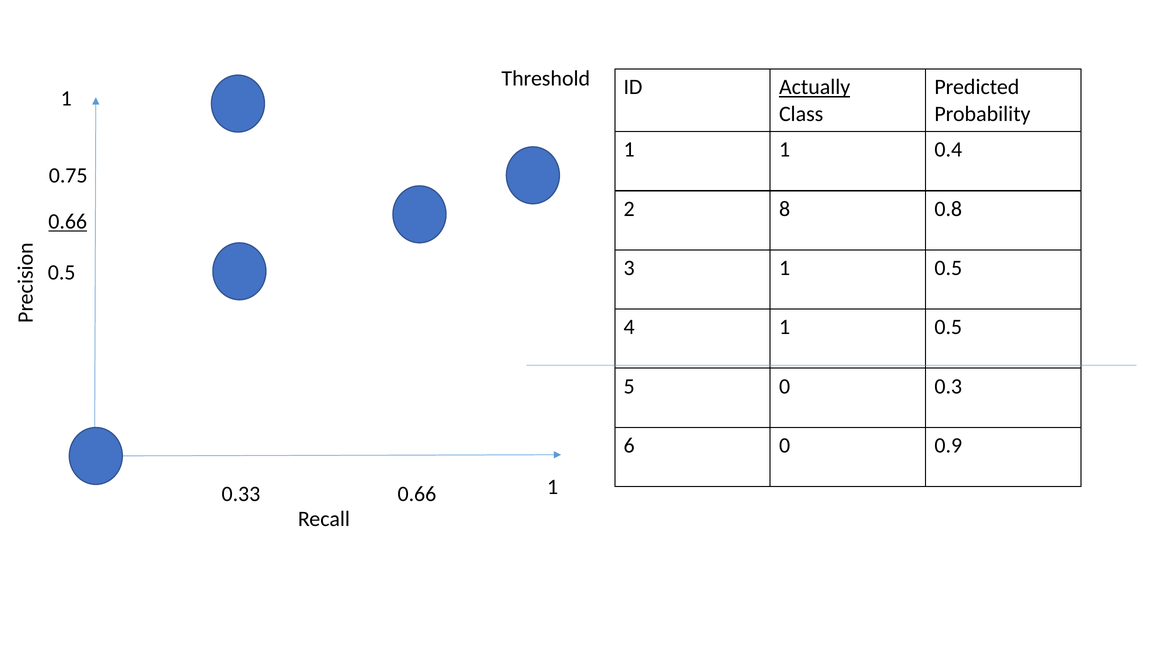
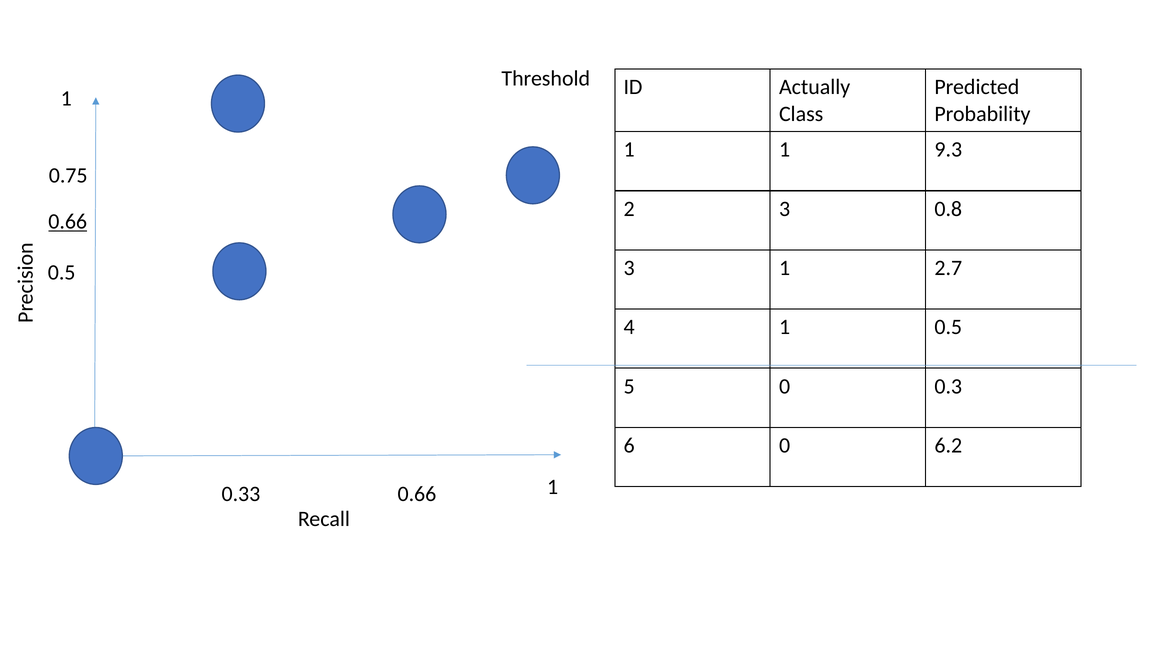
Actually underline: present -> none
0.4: 0.4 -> 9.3
2 8: 8 -> 3
3 1 0.5: 0.5 -> 2.7
0.9: 0.9 -> 6.2
